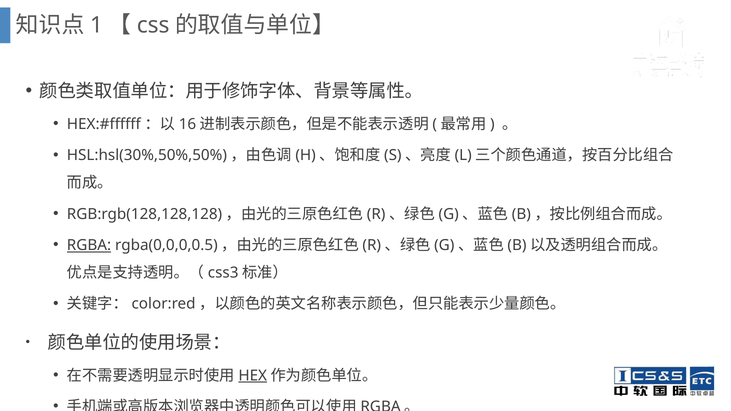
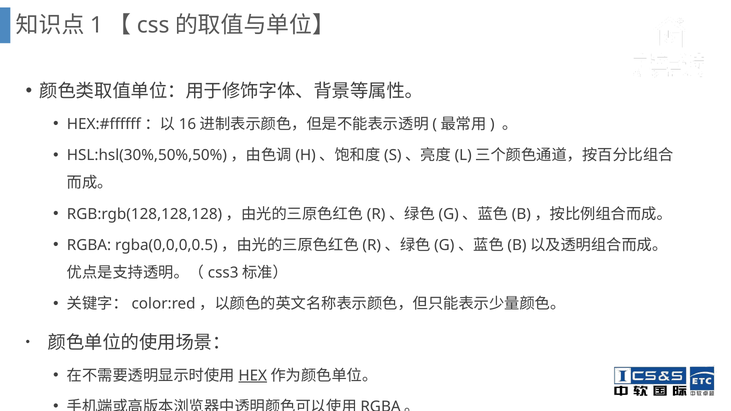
RGBA at (89, 245) underline: present -> none
